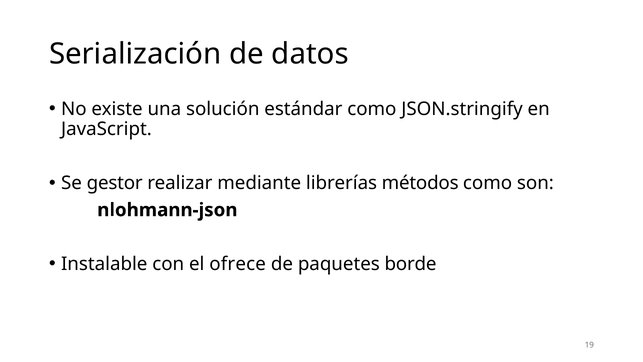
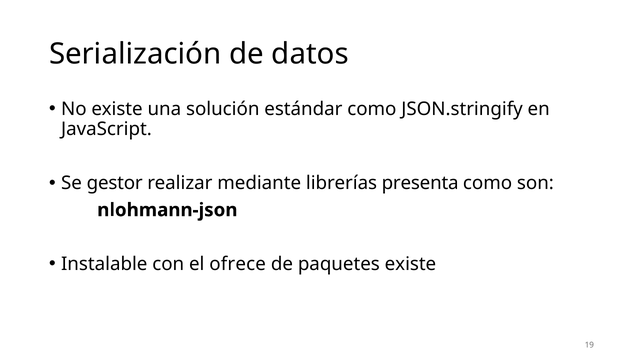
métodos: métodos -> presenta
paquetes borde: borde -> existe
